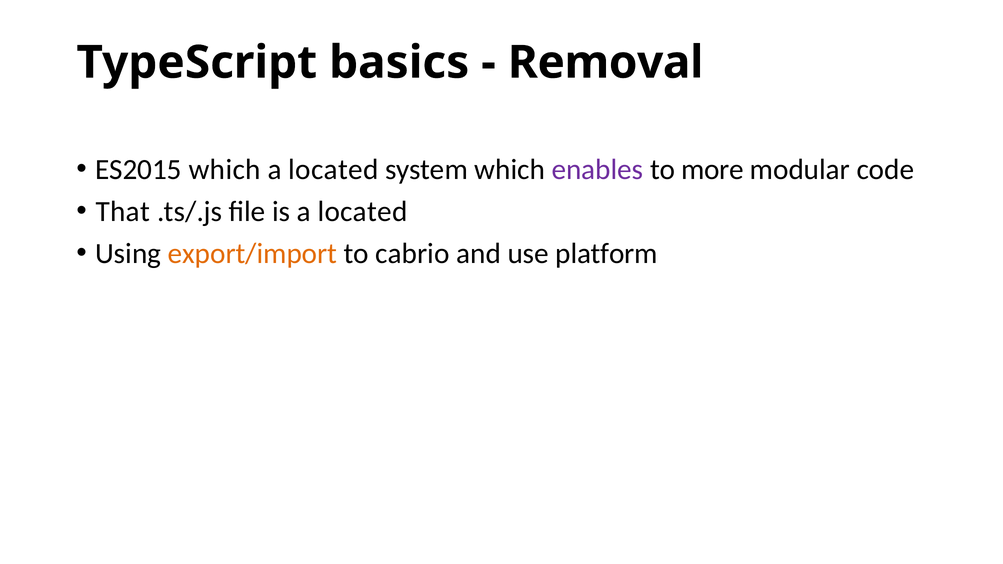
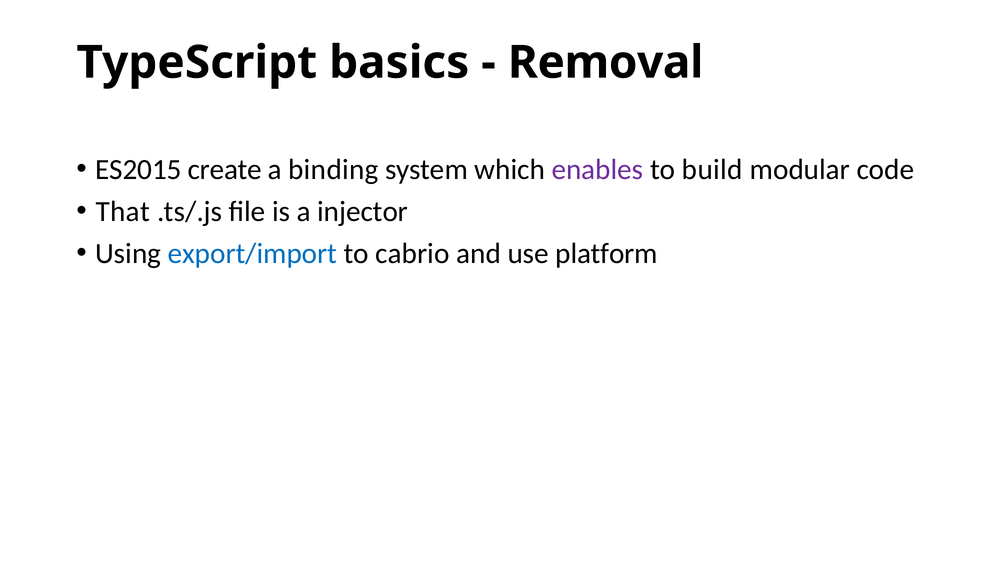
ES2015 which: which -> create
located at (333, 170): located -> binding
more: more -> build
is a located: located -> injector
export/import colour: orange -> blue
